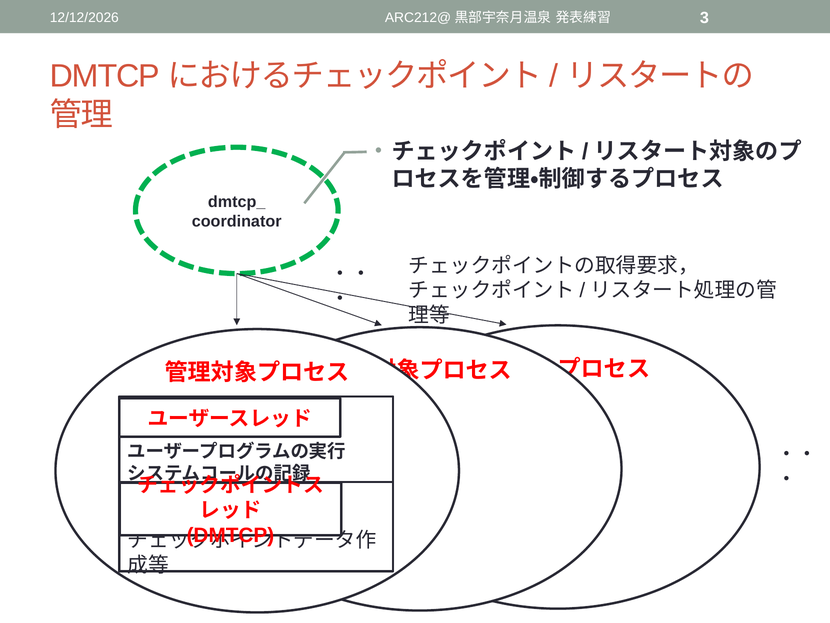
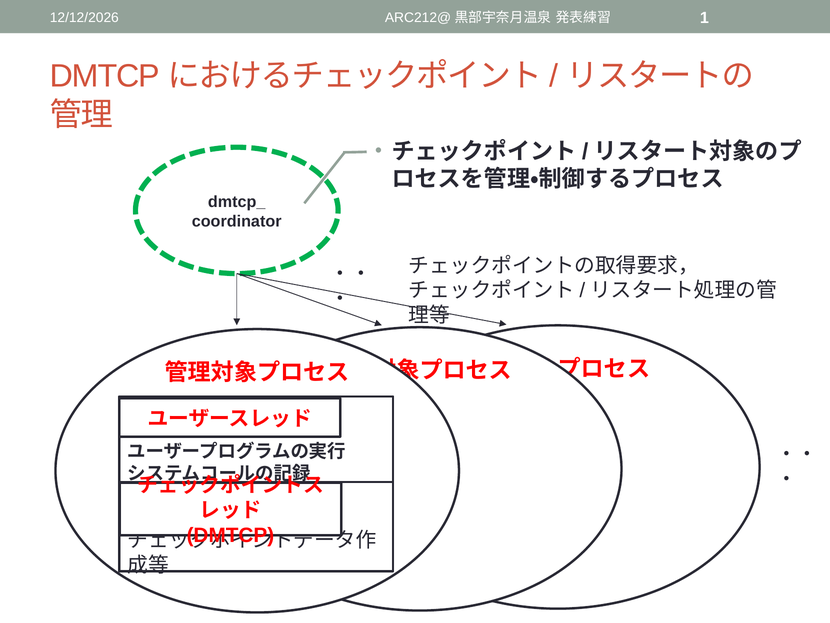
3: 3 -> 1
